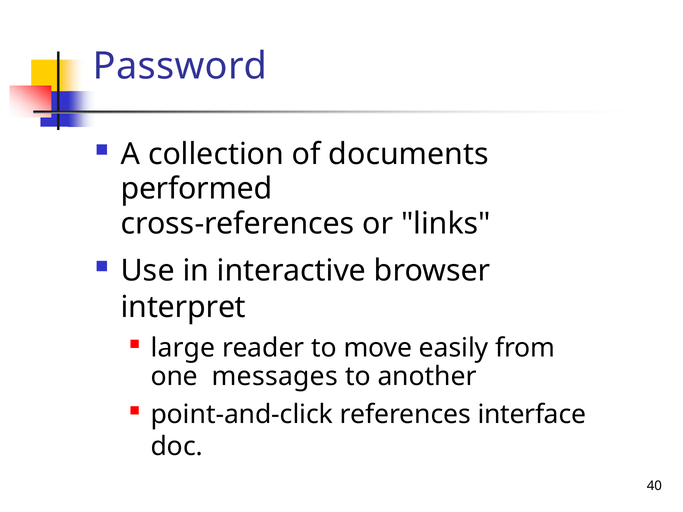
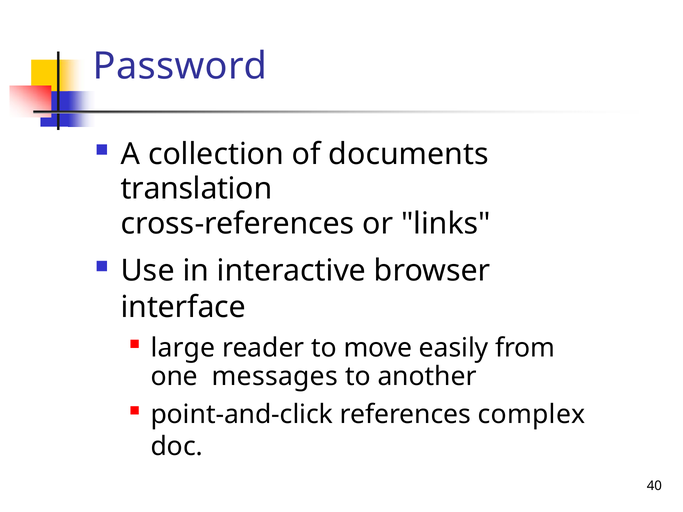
performed: performed -> translation
interpret: interpret -> interface
interface: interface -> complex
